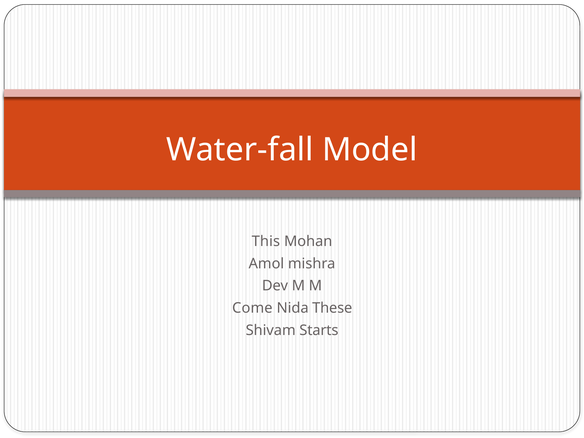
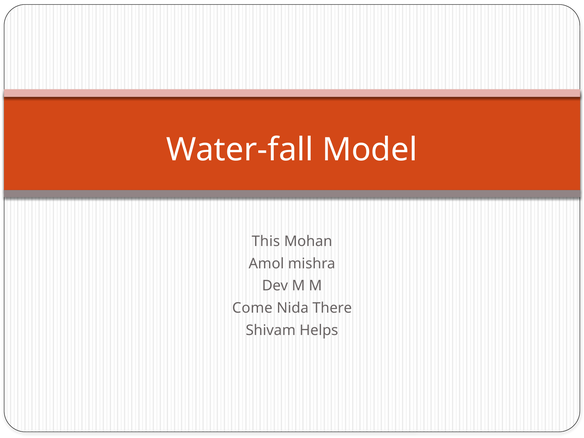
These: These -> There
Starts: Starts -> Helps
